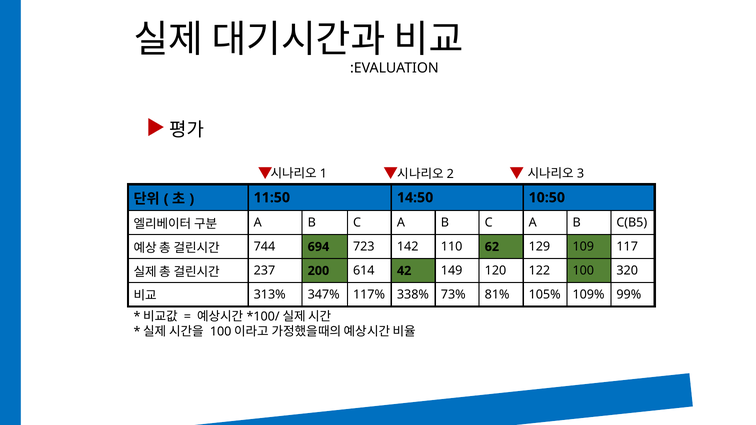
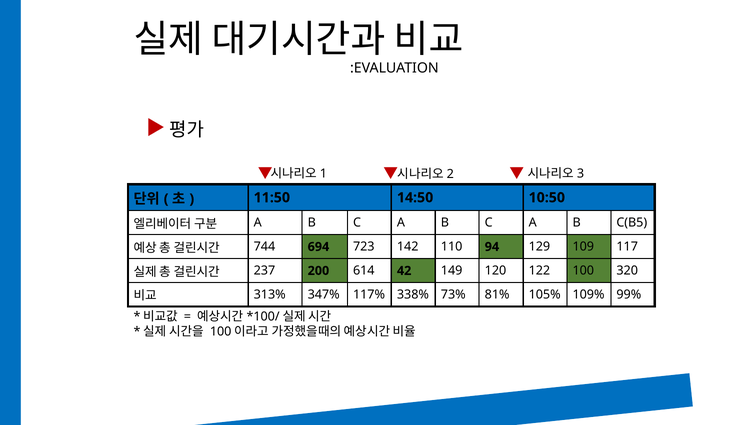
62: 62 -> 94
